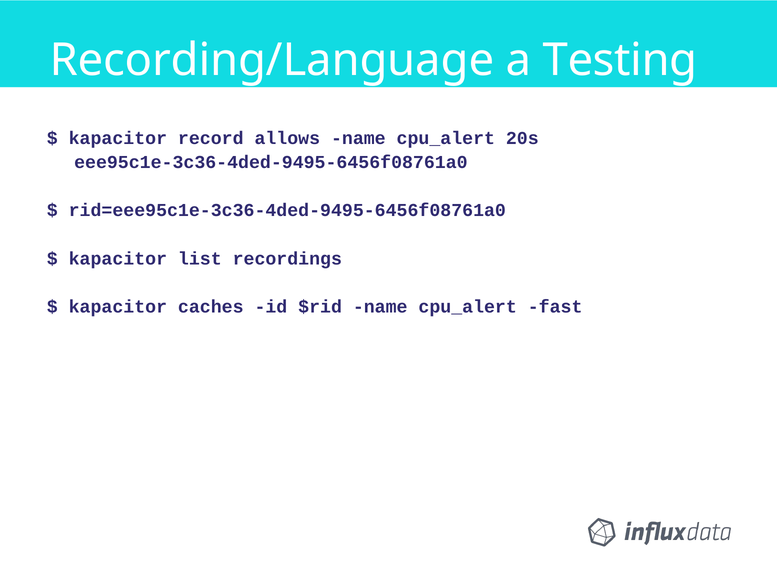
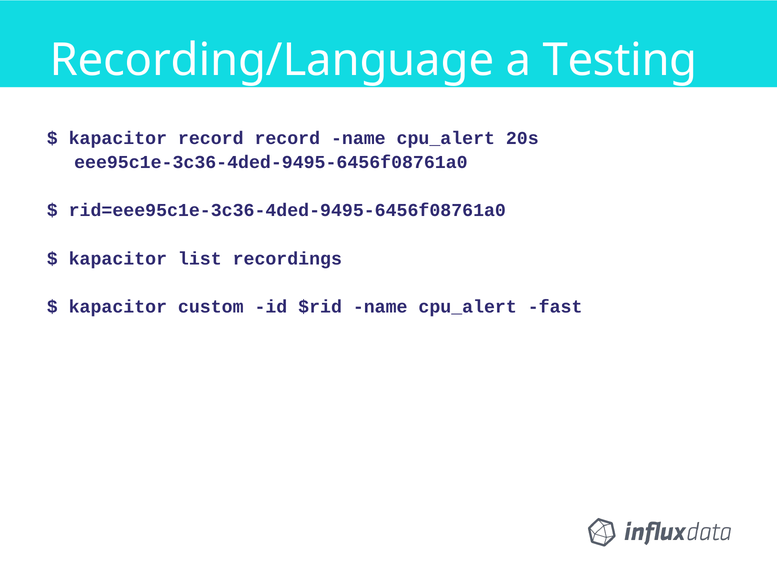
record allows: allows -> record
caches: caches -> custom
